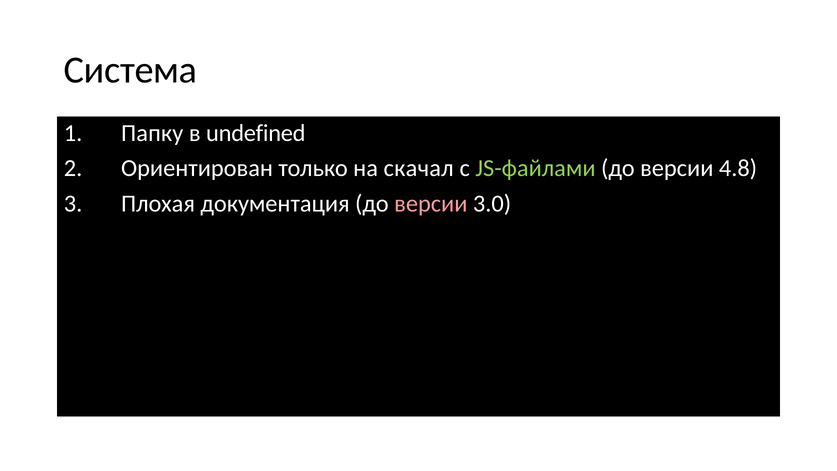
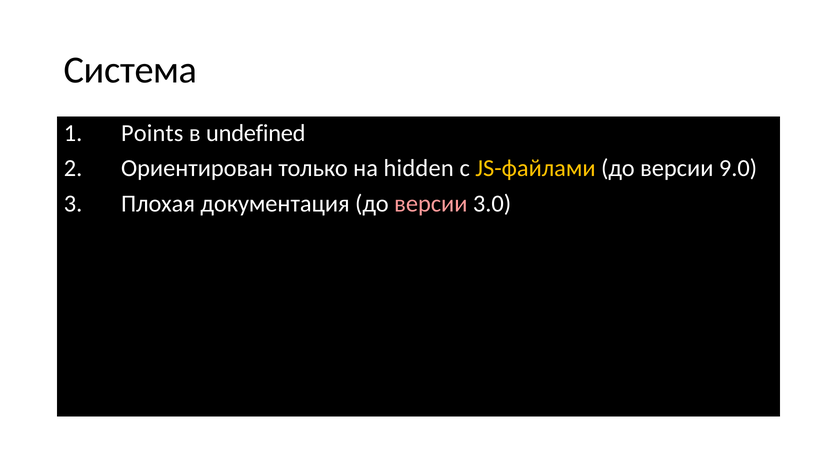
Папку: Папку -> Points
скачал: скачал -> hidden
JS-файлами colour: light green -> yellow
4.8: 4.8 -> 9.0
